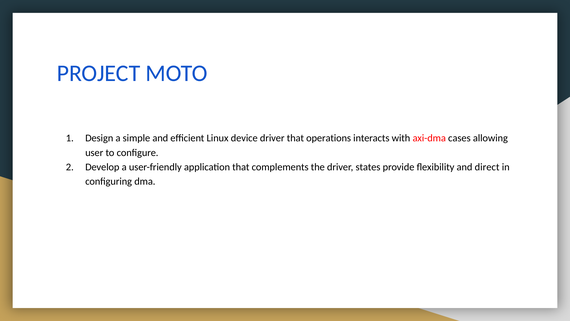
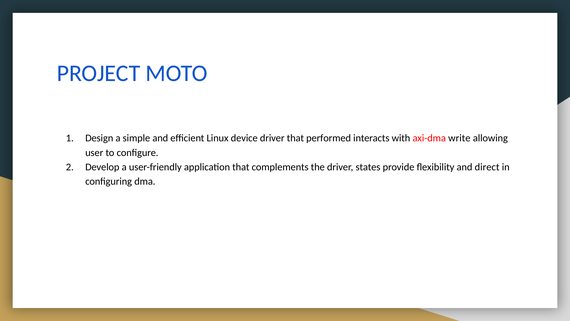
operations: operations -> performed
cases: cases -> write
